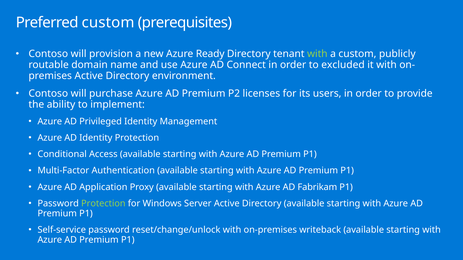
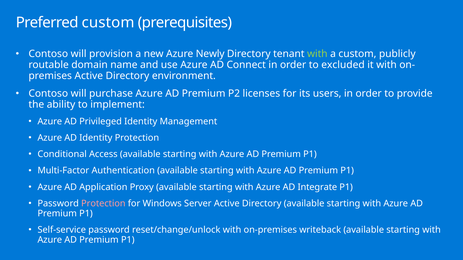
Ready: Ready -> Newly
Fabrikam: Fabrikam -> Integrate
Protection at (103, 204) colour: light green -> pink
